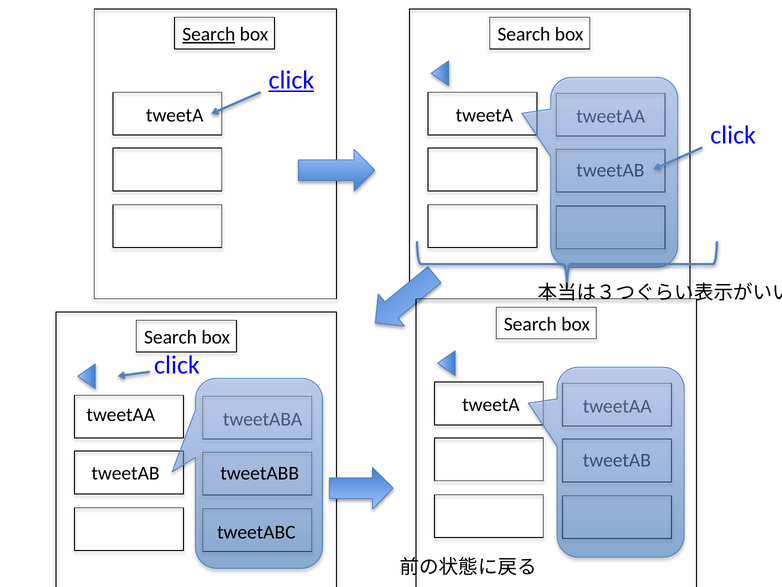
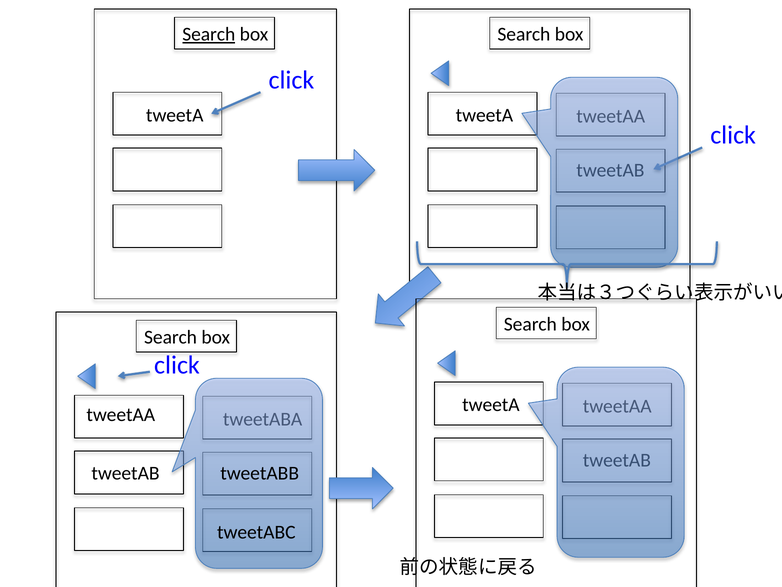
click at (291, 80) underline: present -> none
